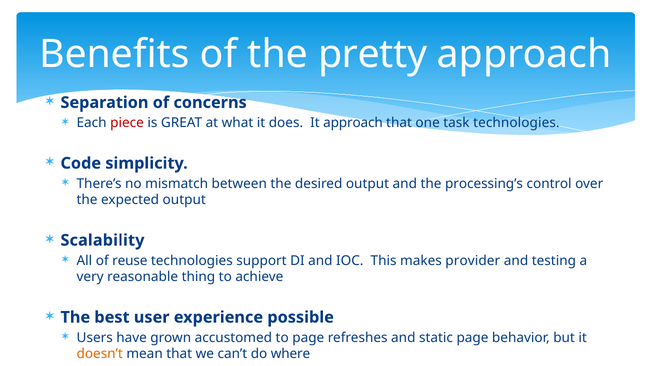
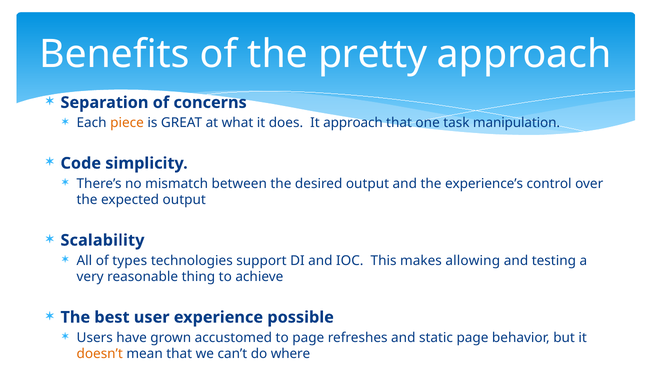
piece colour: red -> orange
task technologies: technologies -> manipulation
processing’s: processing’s -> experience’s
reuse: reuse -> types
provider: provider -> allowing
